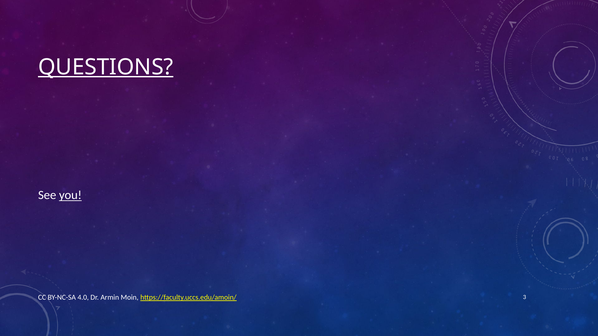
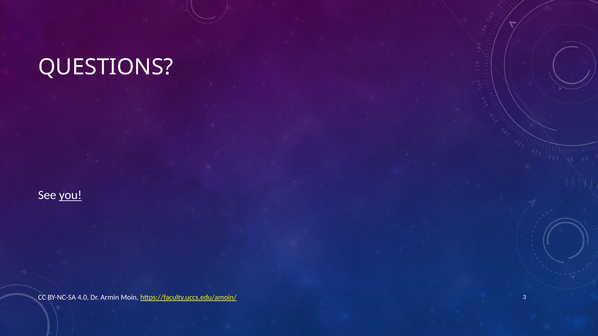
QUESTIONS underline: present -> none
